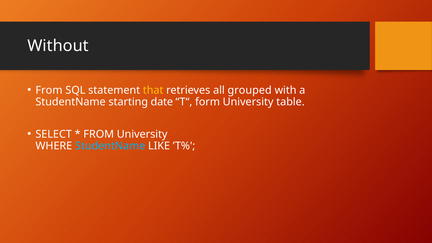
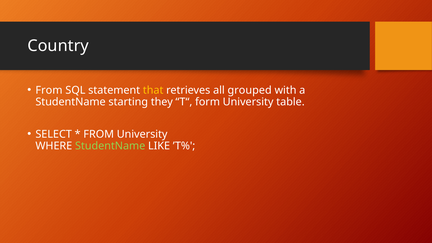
Without: Without -> Country
date: date -> they
StudentName at (110, 146) colour: light blue -> light green
